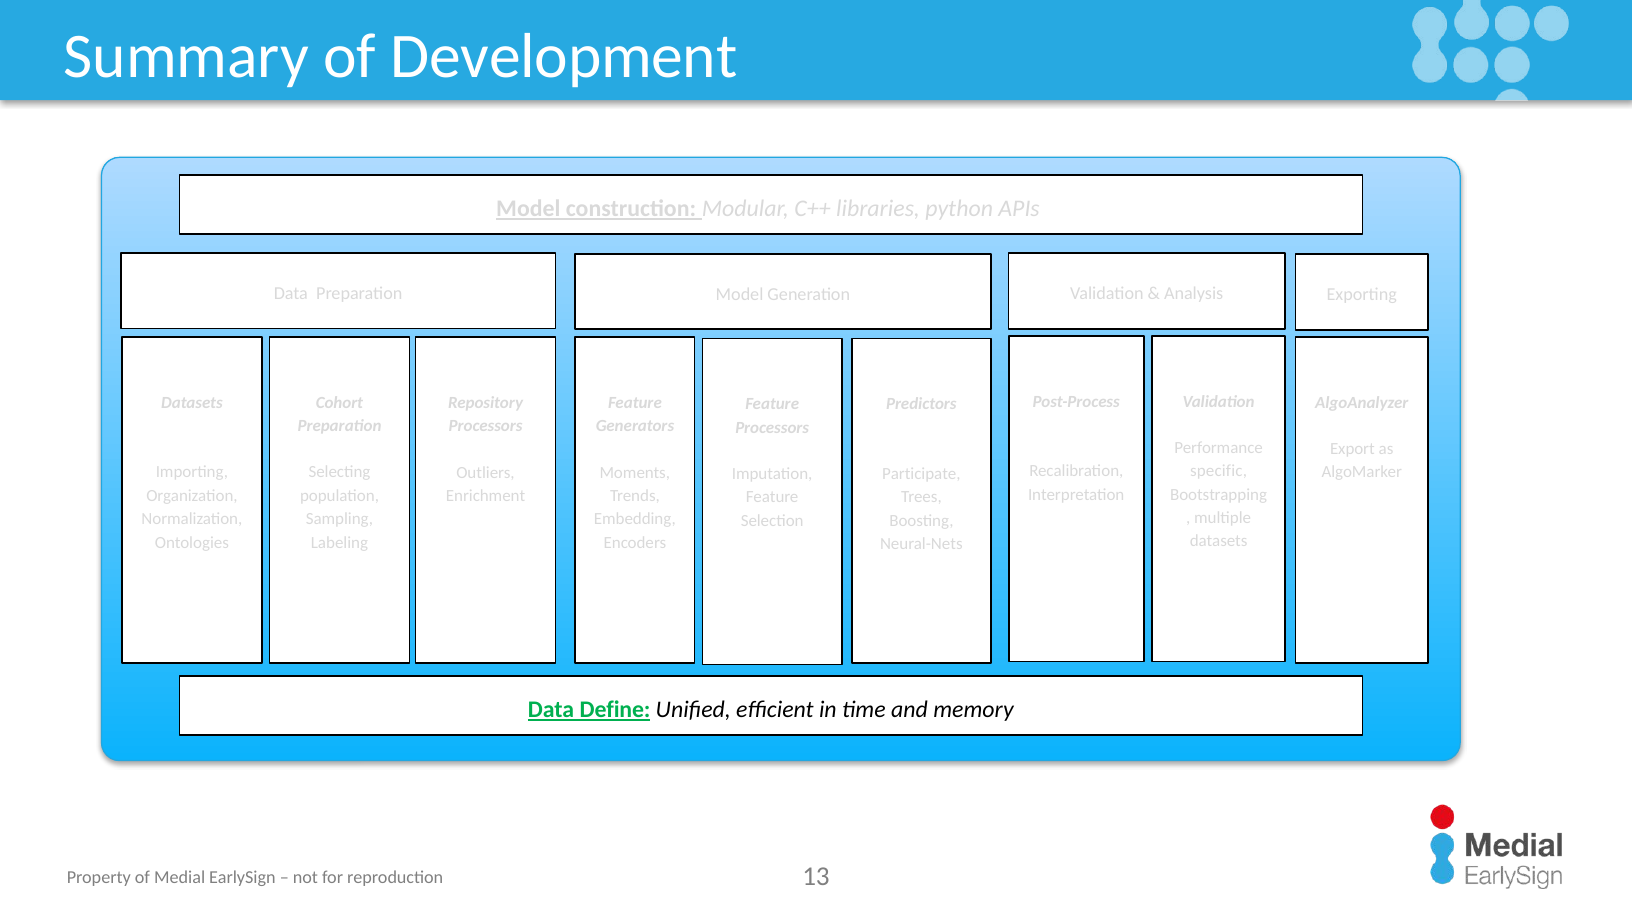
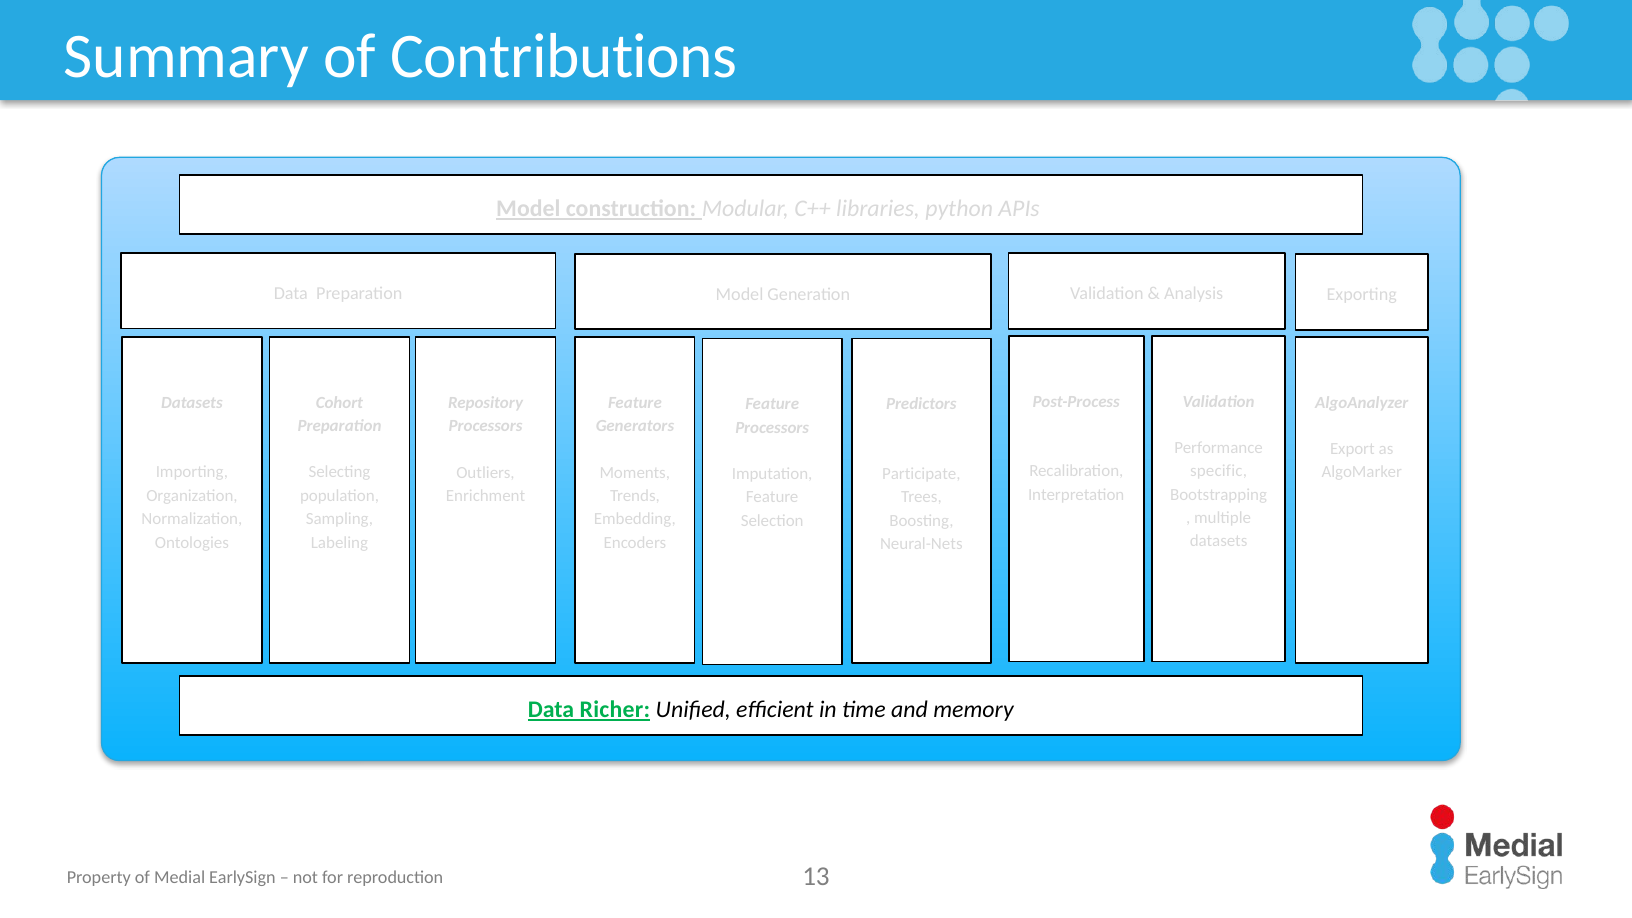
Development: Development -> Contributions
Define: Define -> Richer
